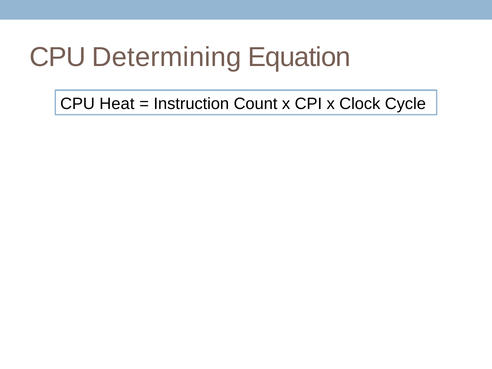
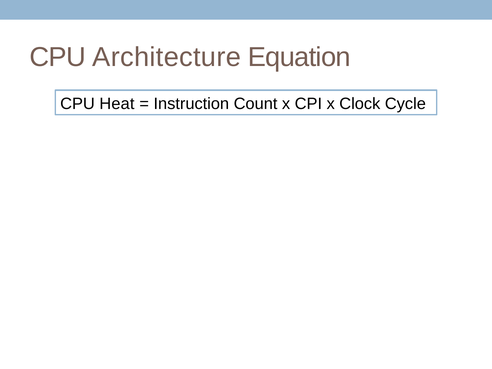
Determining: Determining -> Architecture
